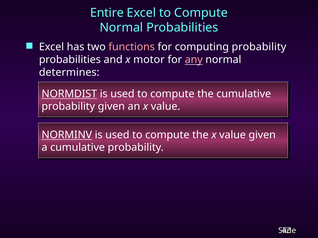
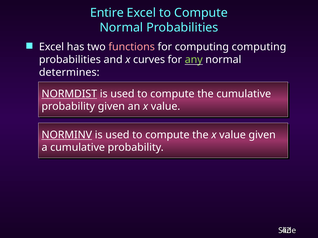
computing probability: probability -> computing
motor: motor -> curves
any colour: pink -> light green
